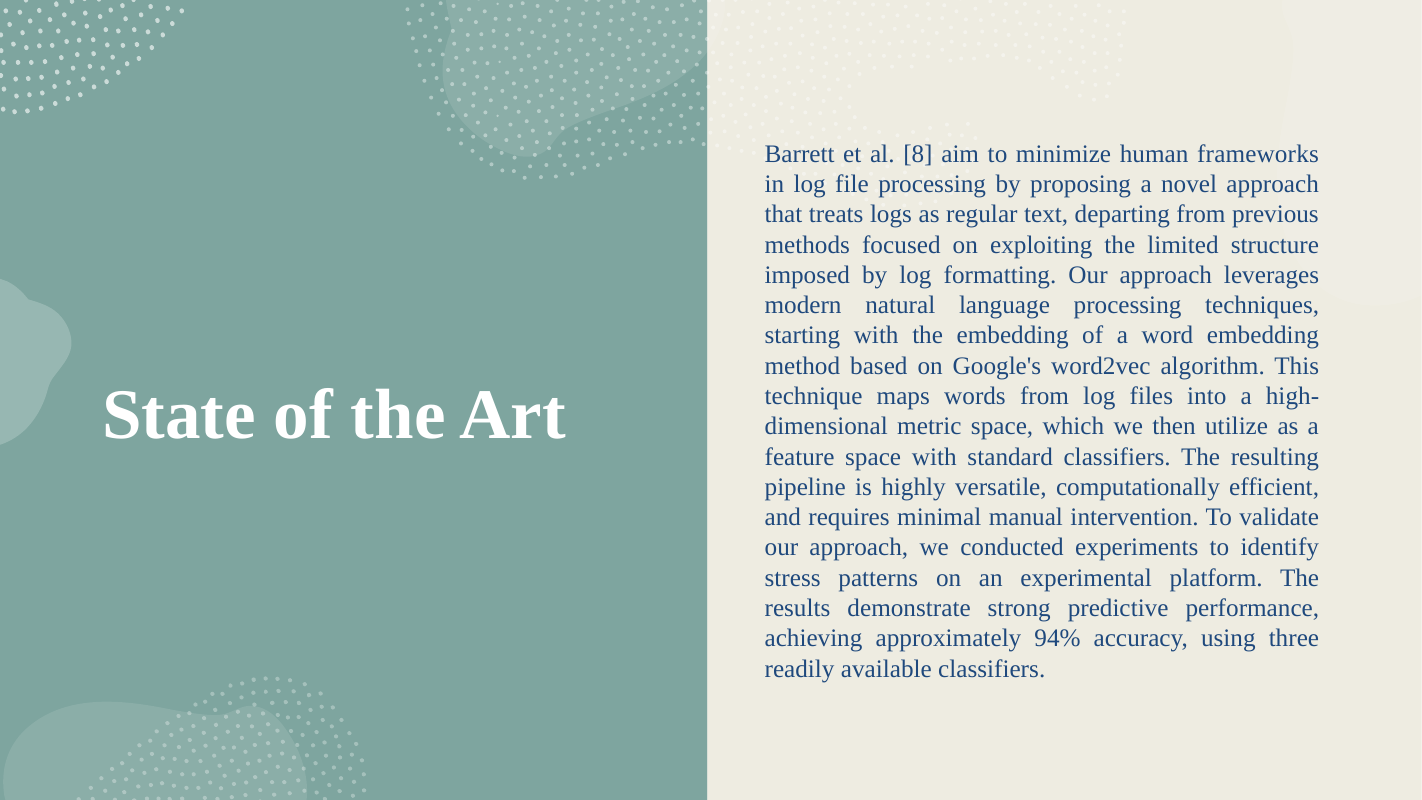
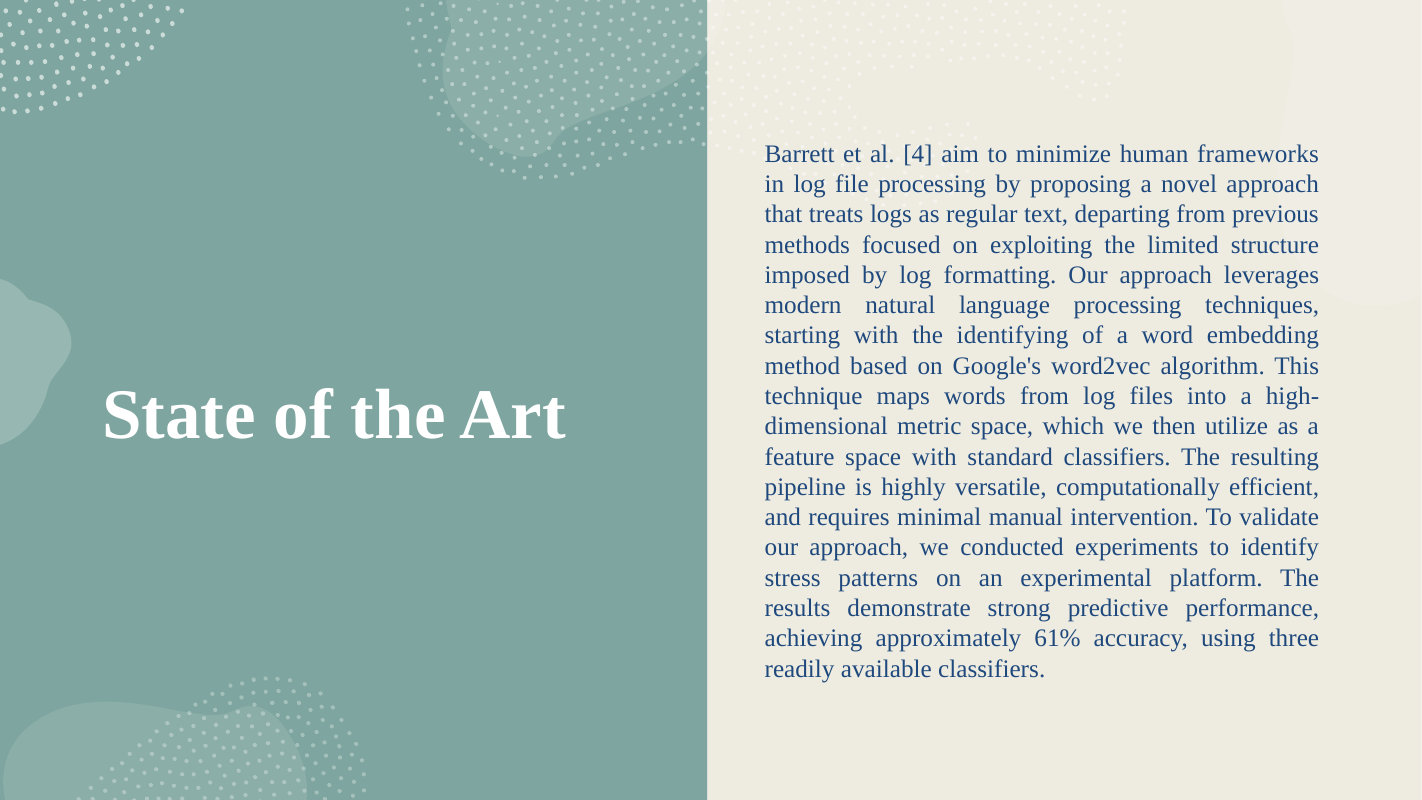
8: 8 -> 4
the embedding: embedding -> identifying
94%: 94% -> 61%
